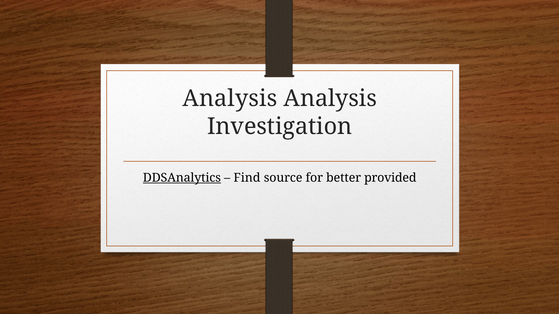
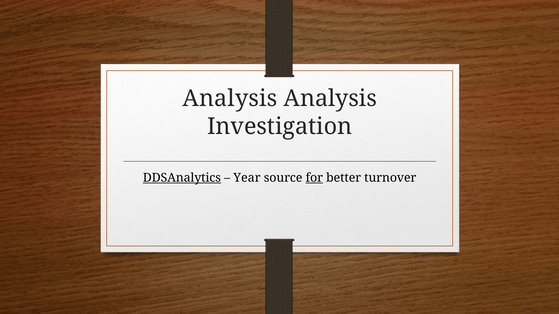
Find: Find -> Year
for underline: none -> present
provided: provided -> turnover
